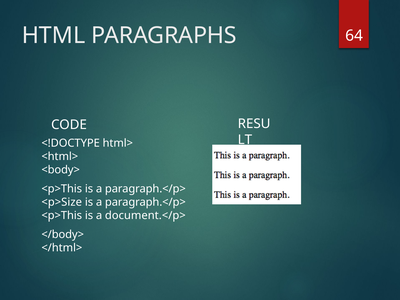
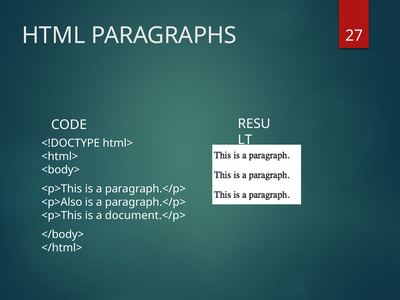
64: 64 -> 27
<p>Size: <p>Size -> <p>Also
